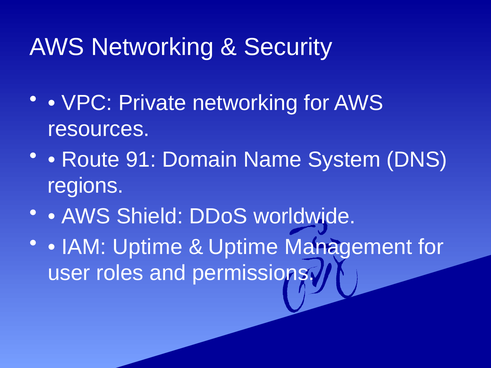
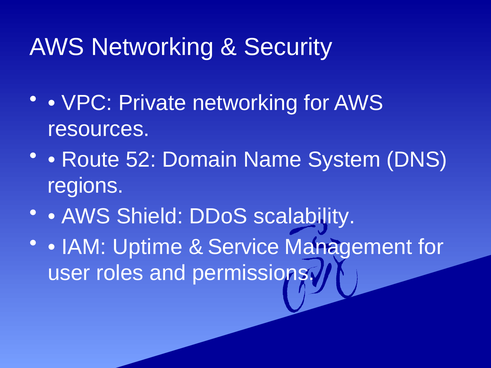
91: 91 -> 52
worldwide: worldwide -> scalability
Uptime at (243, 247): Uptime -> Service
